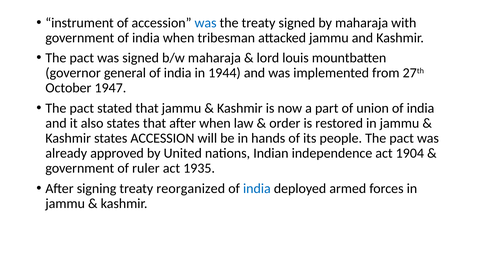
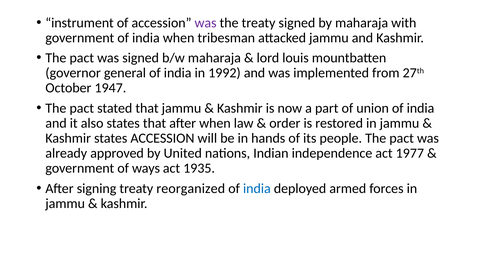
was at (206, 23) colour: blue -> purple
1944: 1944 -> 1992
1904: 1904 -> 1977
ruler: ruler -> ways
